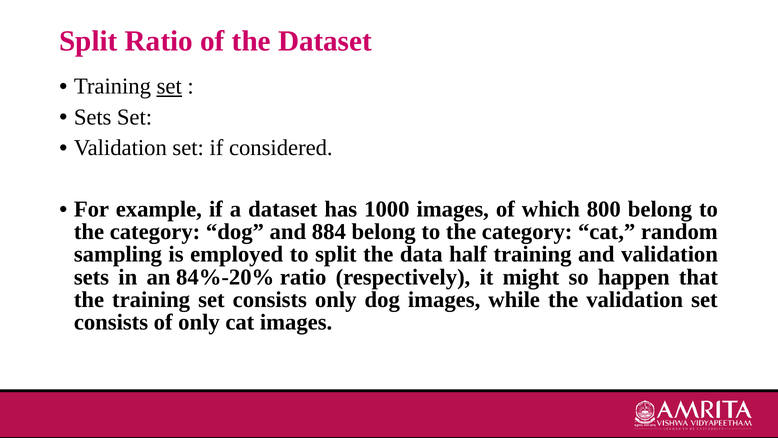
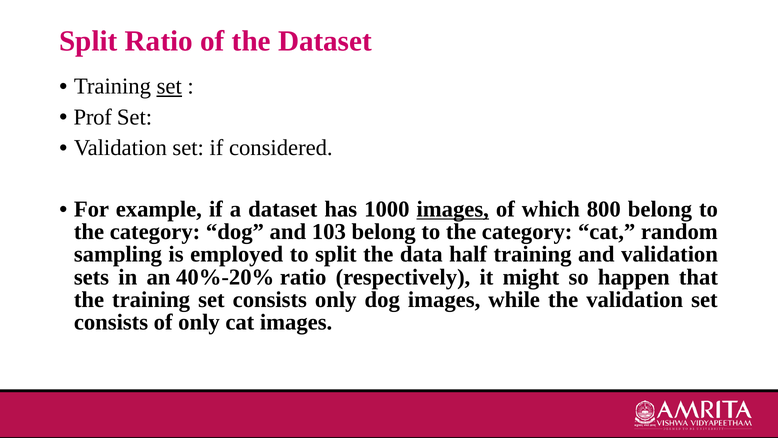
Sets at (93, 117): Sets -> Prof
images at (453, 209) underline: none -> present
884: 884 -> 103
84%-20%: 84%-20% -> 40%-20%
